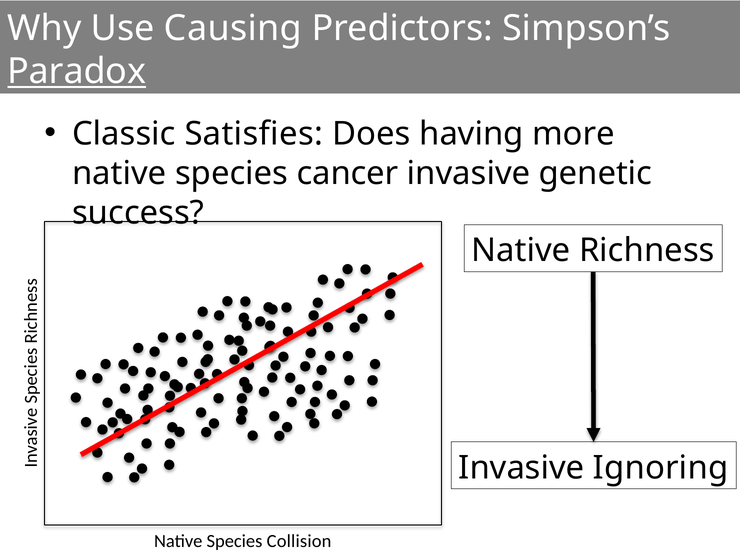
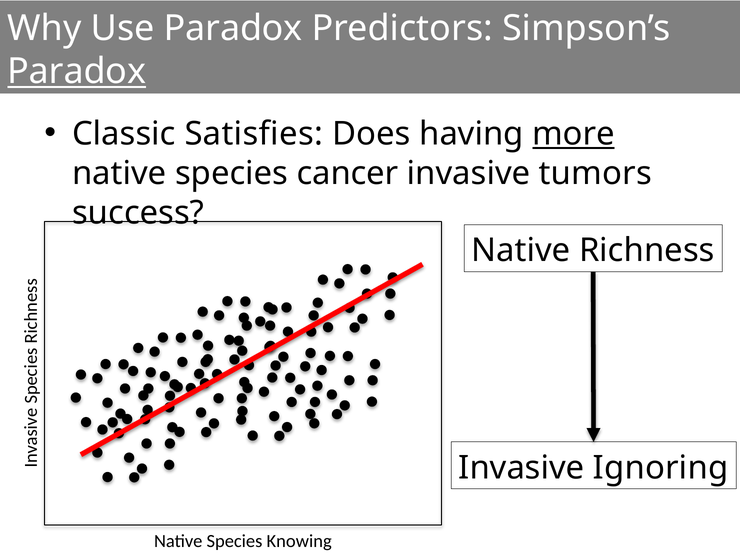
Use Causing: Causing -> Paradox
more underline: none -> present
genetic: genetic -> tumors
Collision: Collision -> Knowing
